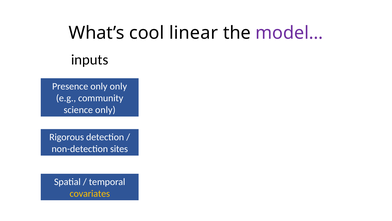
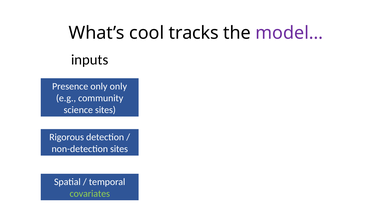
linear: linear -> tracks
science only: only -> sites
covariates colour: yellow -> light green
